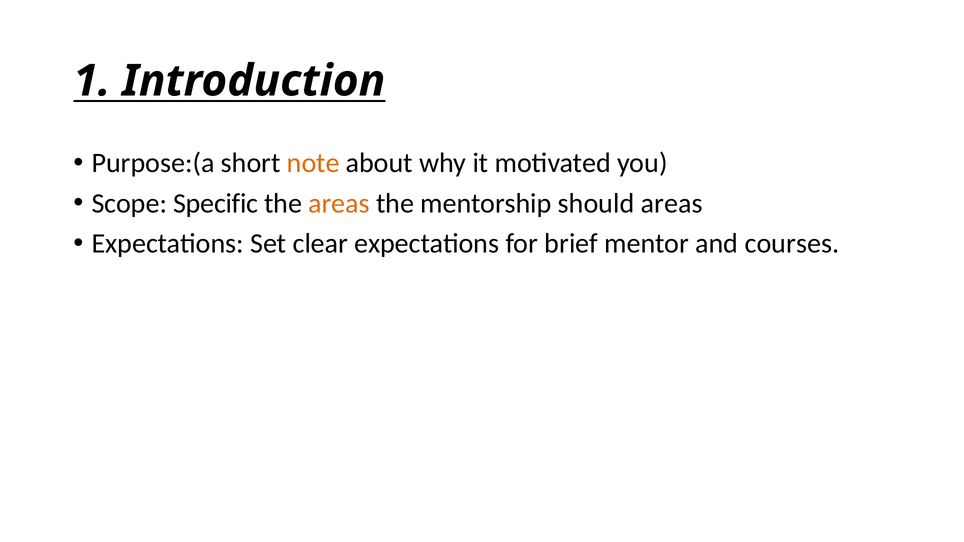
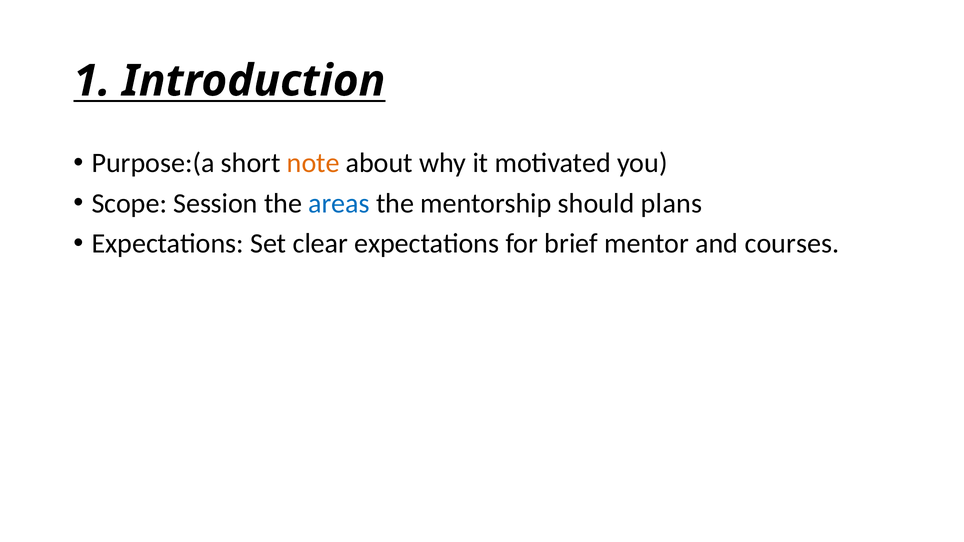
Specific: Specific -> Session
areas at (339, 203) colour: orange -> blue
should areas: areas -> plans
